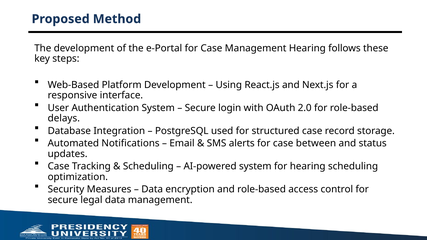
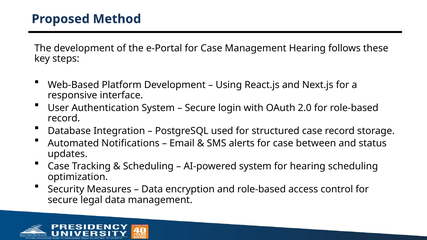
delays at (64, 119): delays -> record
